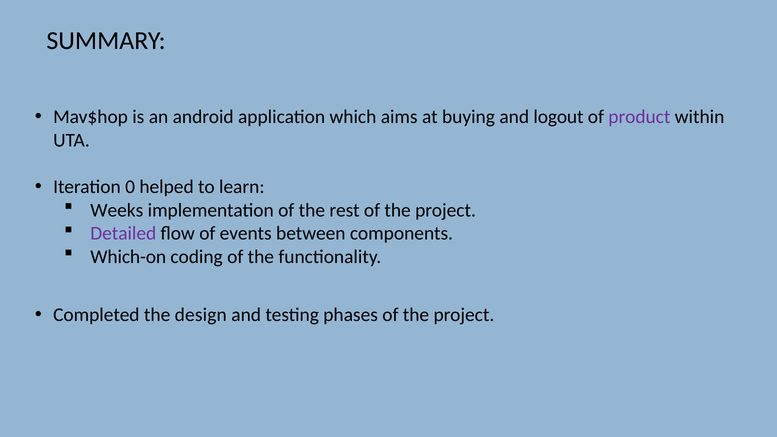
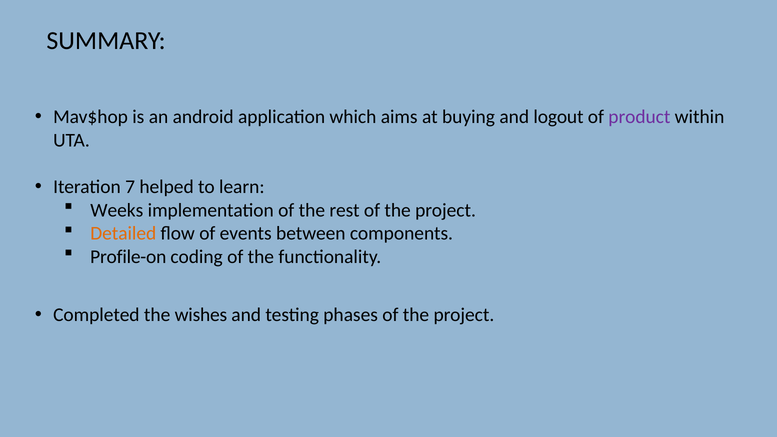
0: 0 -> 7
Detailed colour: purple -> orange
Which-on: Which-on -> Profile-on
design: design -> wishes
